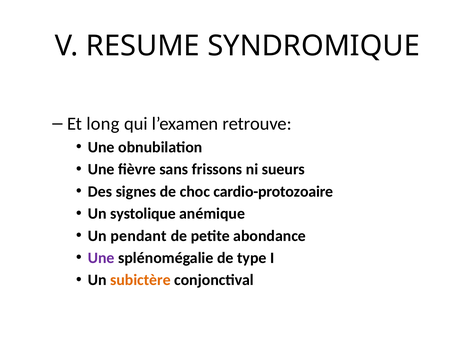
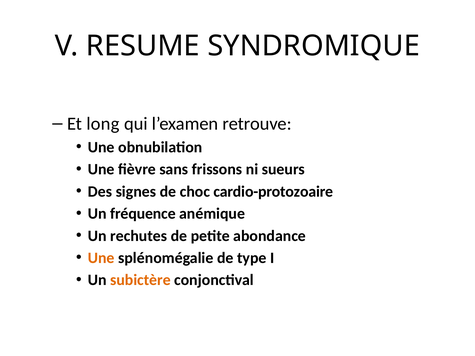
systolique: systolique -> fréquence
pendant: pendant -> rechutes
Une at (101, 258) colour: purple -> orange
